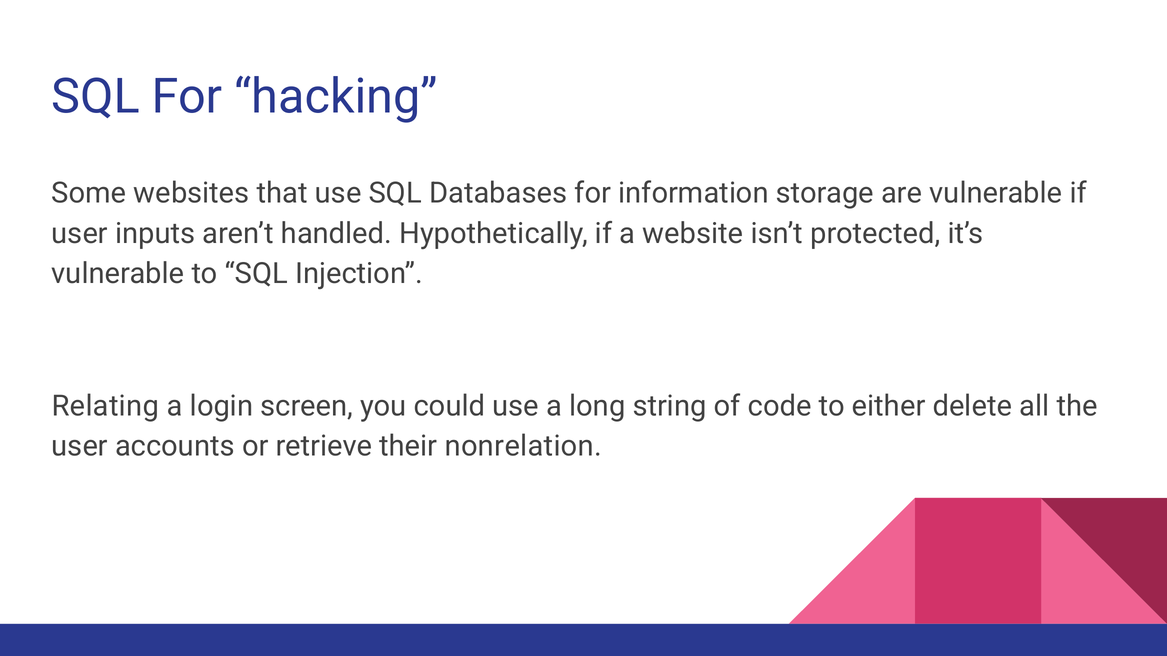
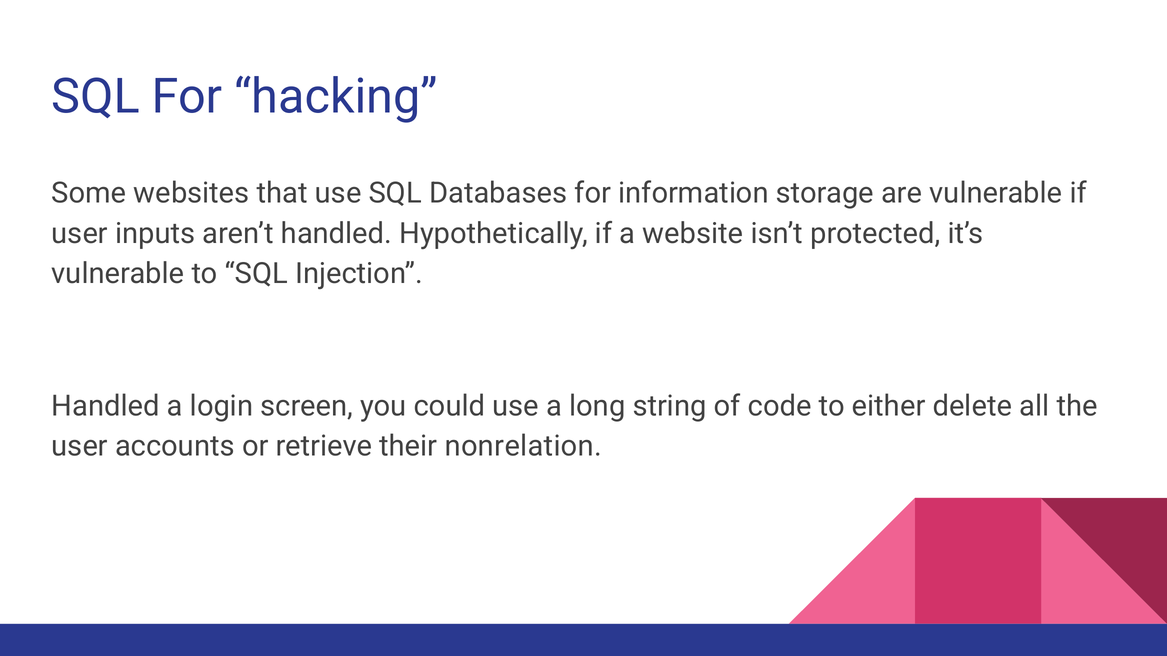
Relating at (105, 406): Relating -> Handled
